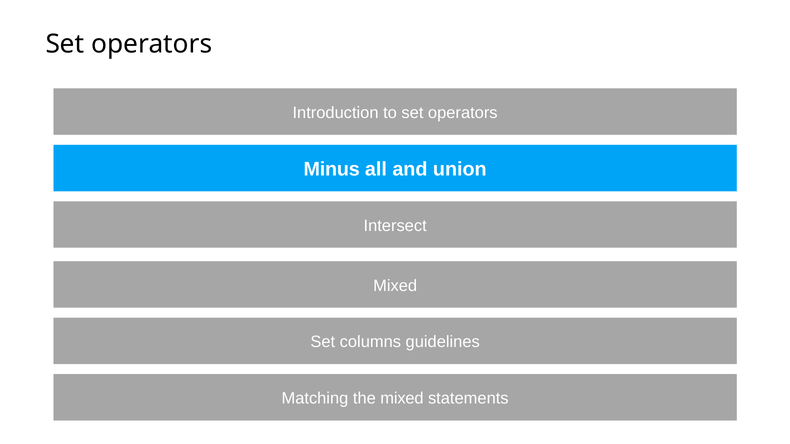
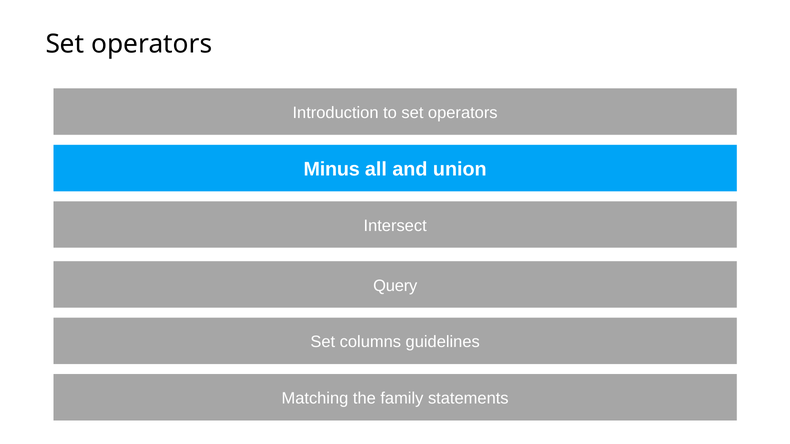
Mixed at (395, 286): Mixed -> Query
the mixed: mixed -> family
